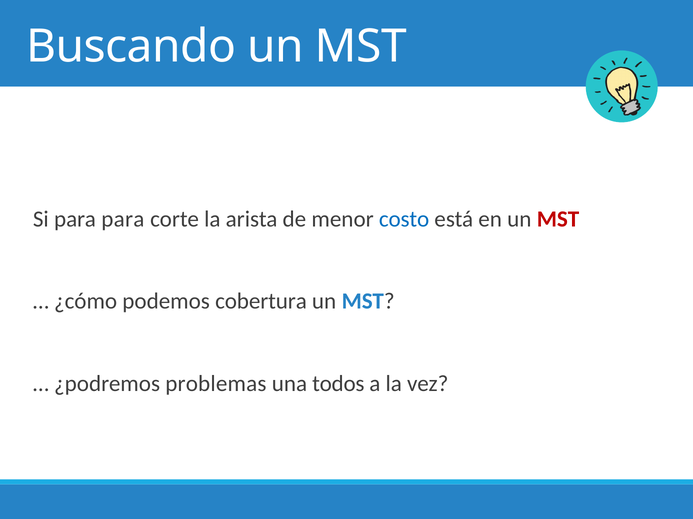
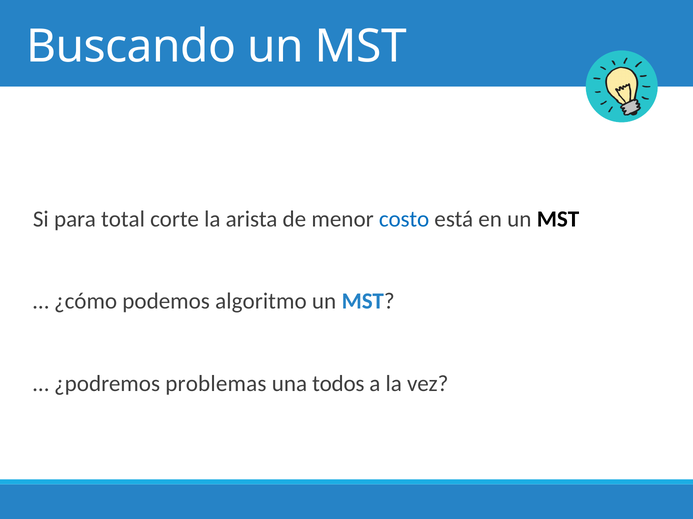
para para: para -> total
MST at (558, 219) colour: red -> black
cobertura: cobertura -> algoritmo
